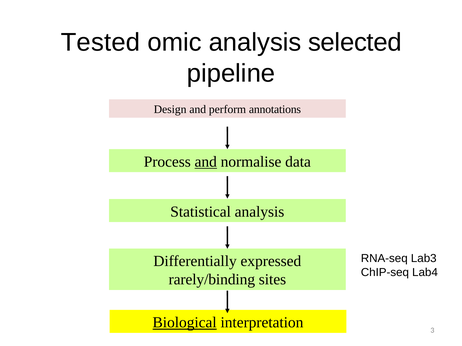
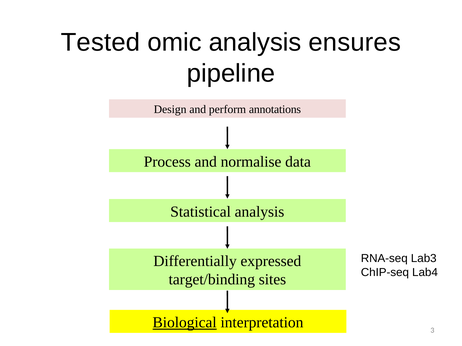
selected: selected -> ensures
and at (206, 162) underline: present -> none
rarely/binding: rarely/binding -> target/binding
